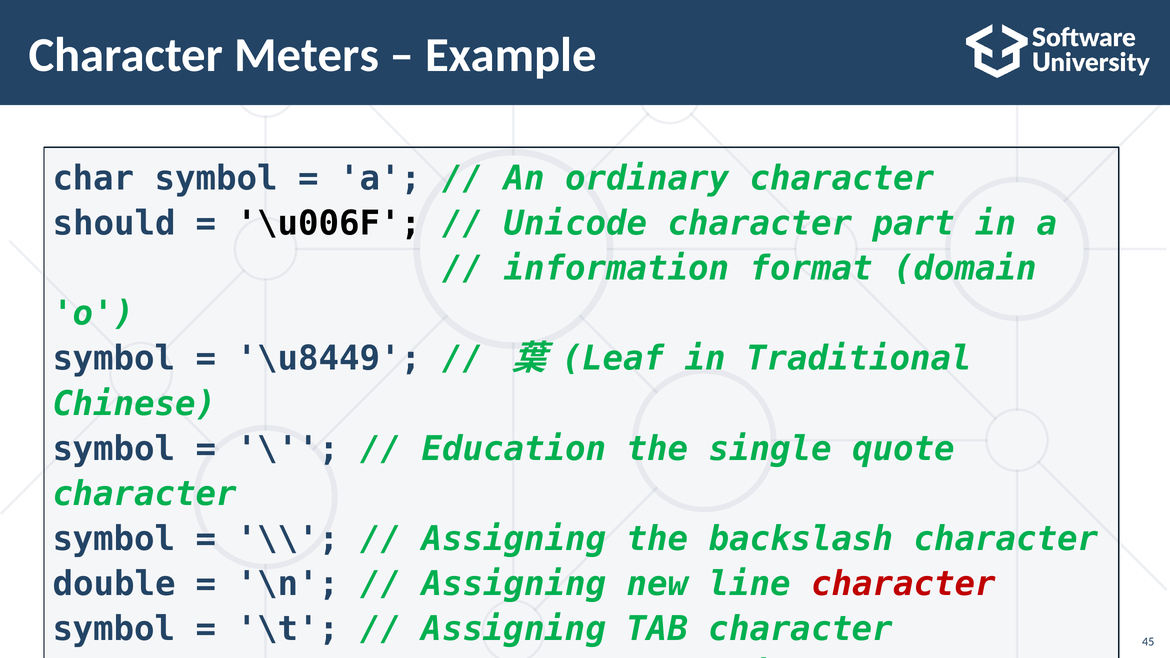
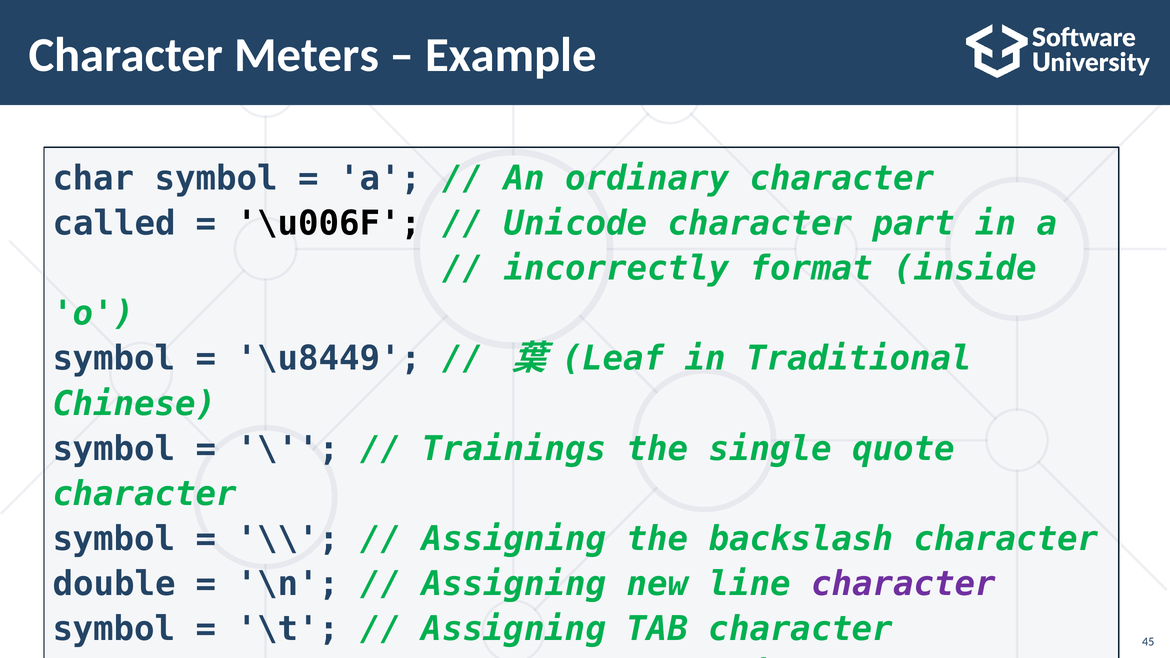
should: should -> called
information: information -> incorrectly
domain: domain -> inside
Education: Education -> Trainings
character at (903, 584) colour: red -> purple
